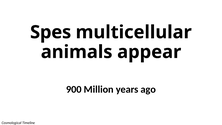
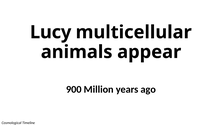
Spes: Spes -> Lucy
